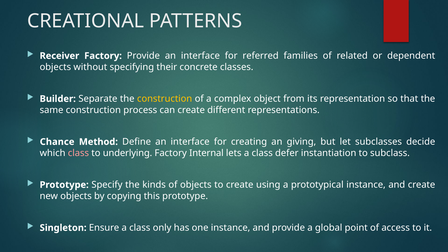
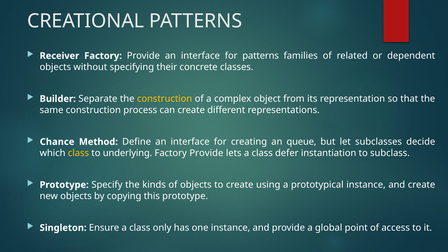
for referred: referred -> patterns
giving: giving -> queue
class at (78, 153) colour: pink -> yellow
Internal at (206, 153): Internal -> Provide
